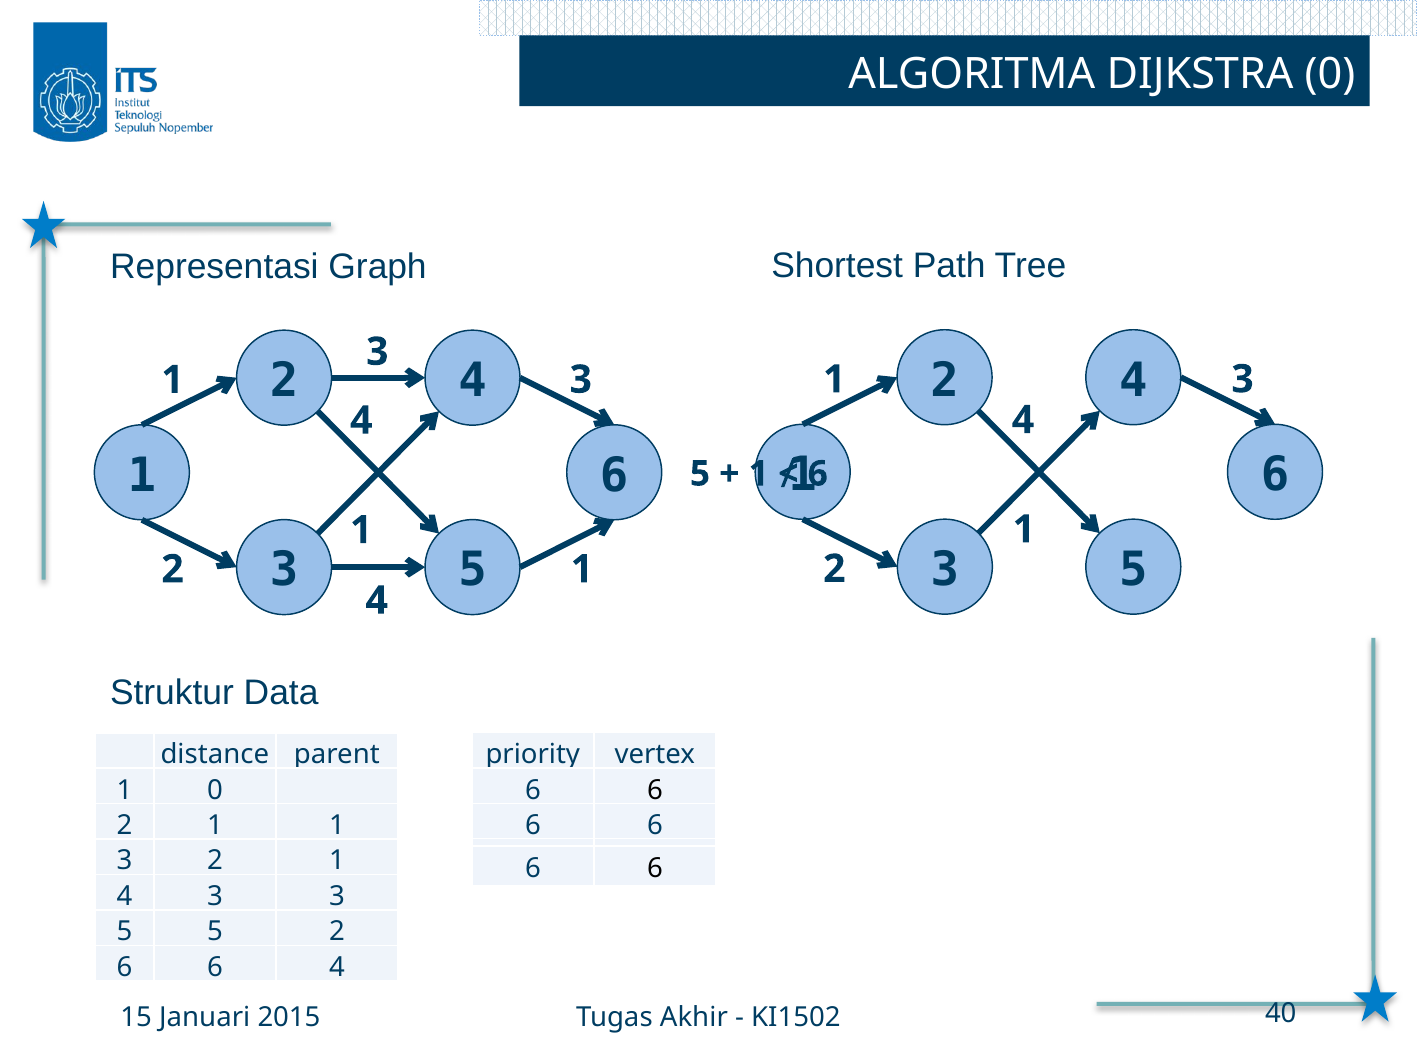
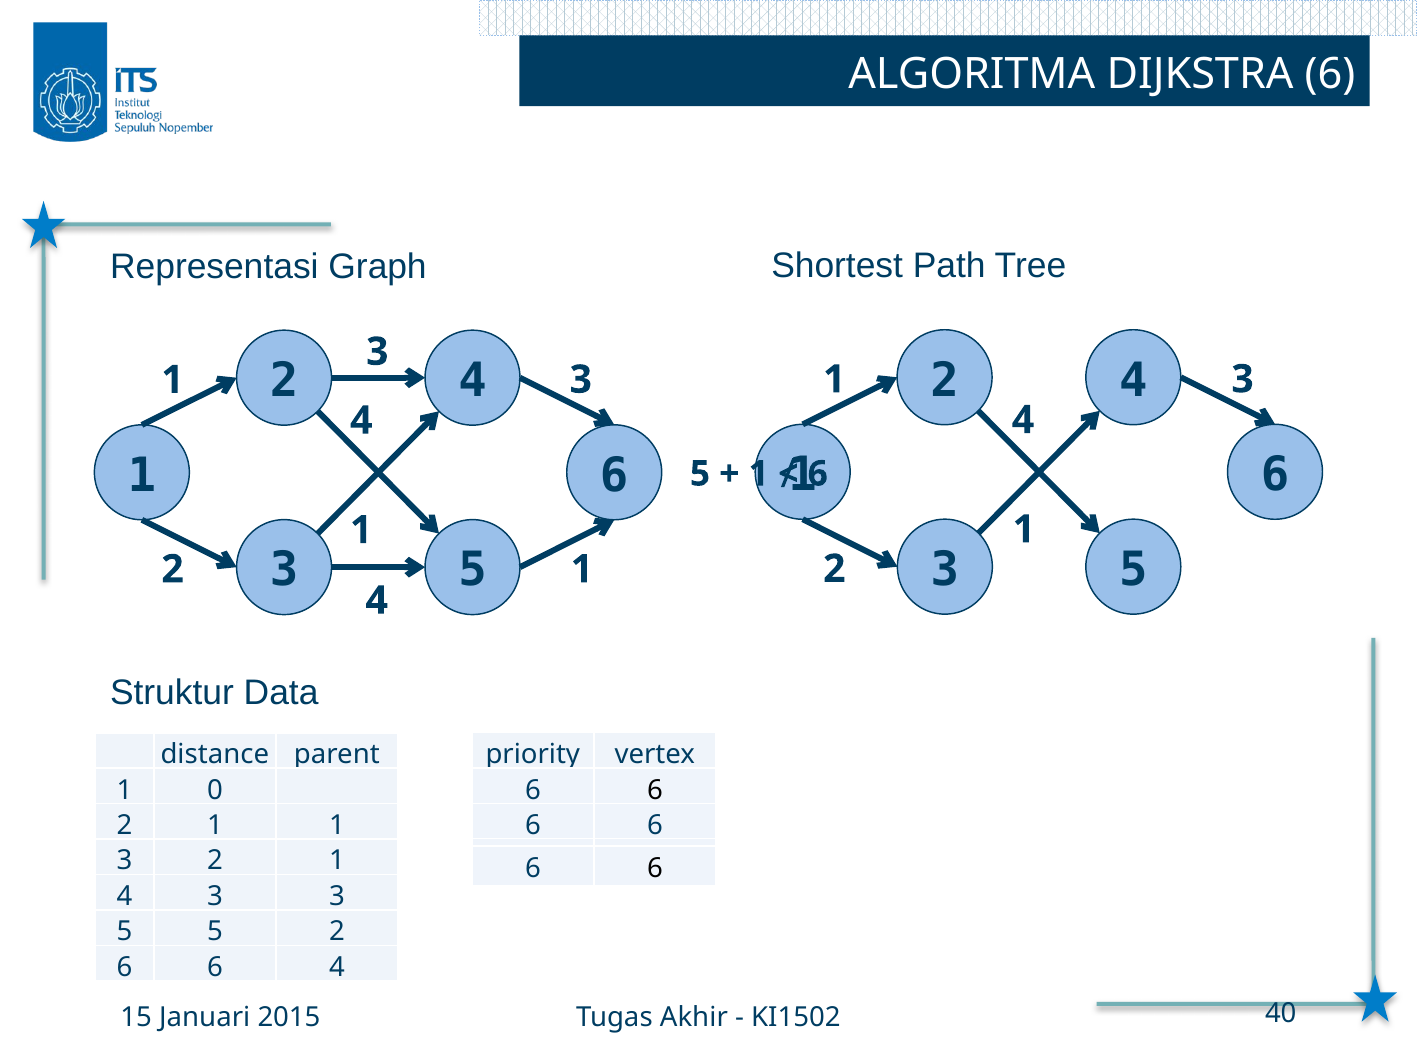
DIJKSTRA 0: 0 -> 6
